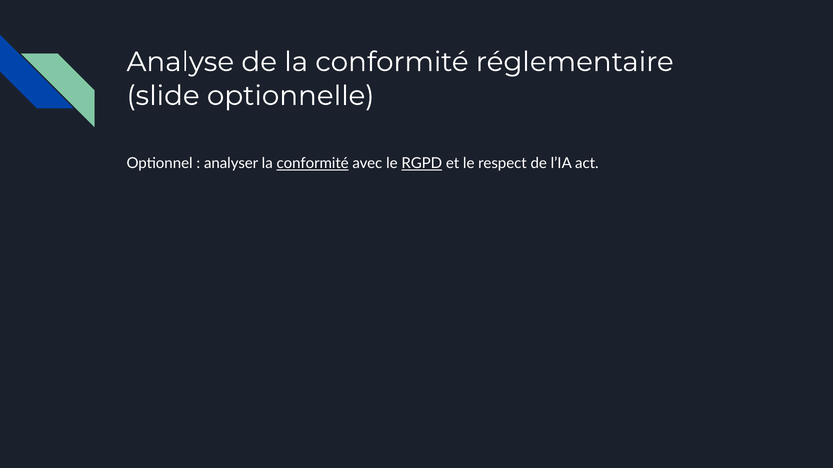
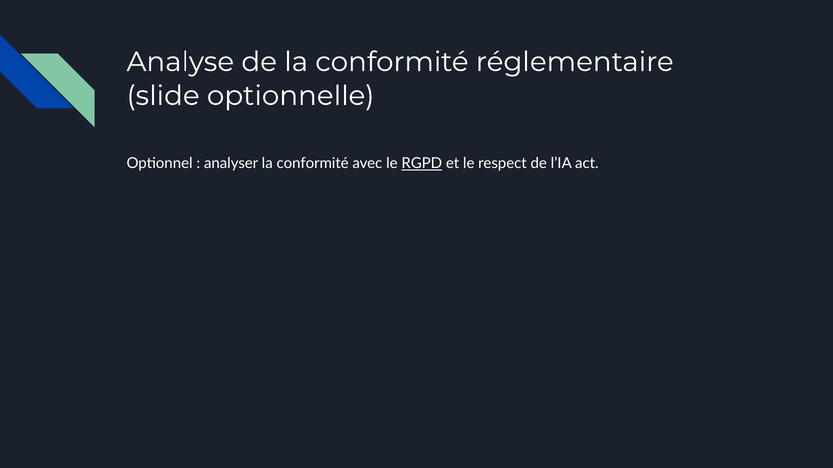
conformité at (313, 164) underline: present -> none
